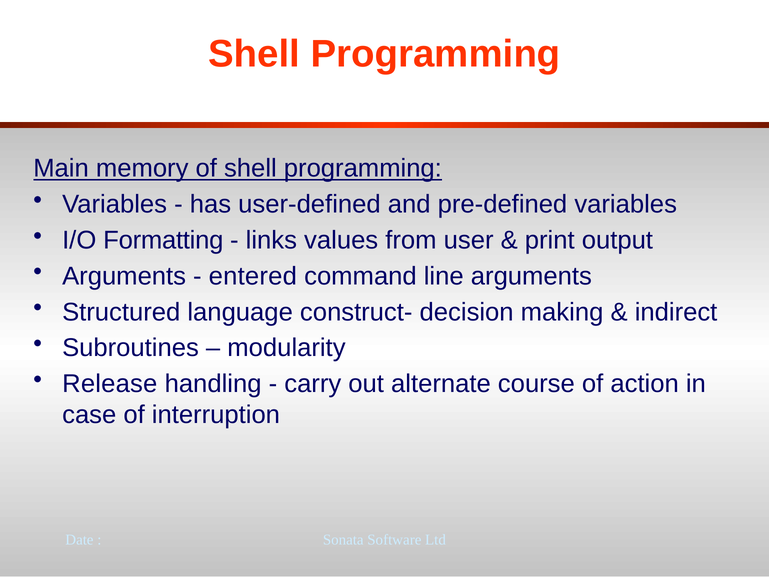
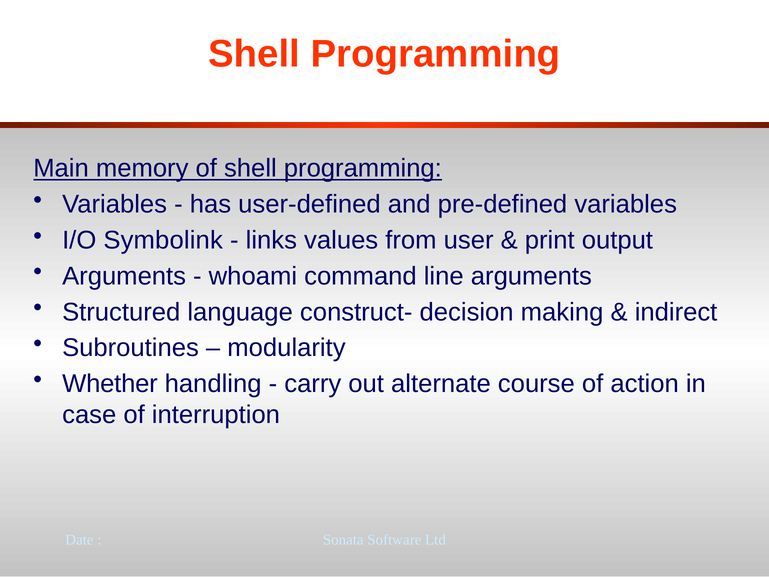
Formatting: Formatting -> Symbolink
entered: entered -> whoami
Release: Release -> Whether
